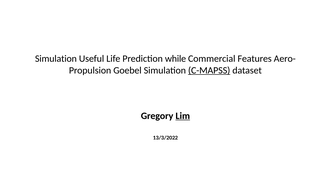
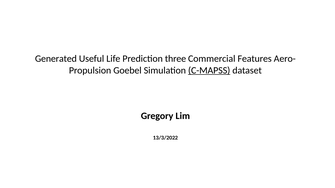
Simulation at (56, 59): Simulation -> Generated
while: while -> three
Lim underline: present -> none
